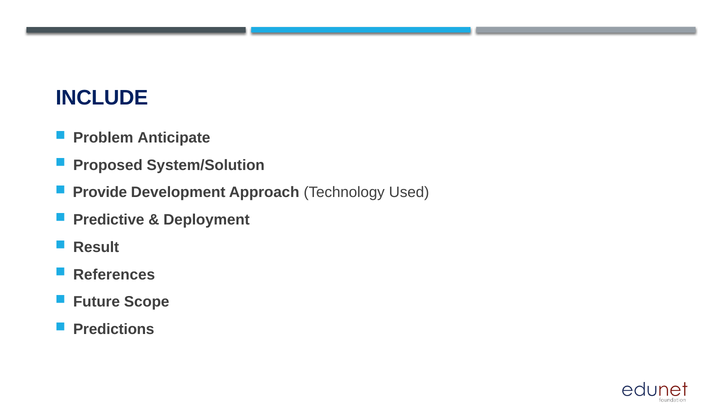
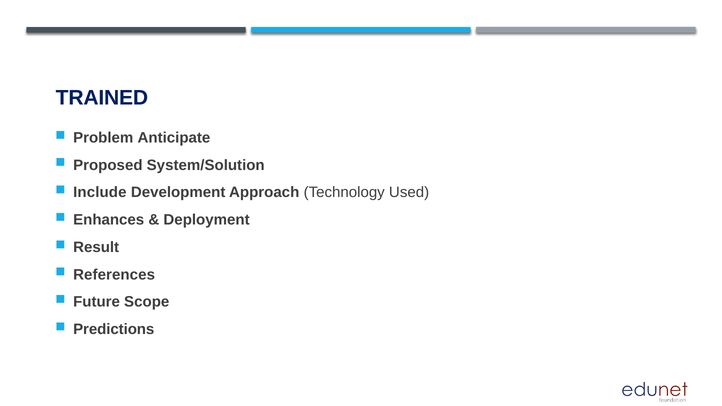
INCLUDE: INCLUDE -> TRAINED
Provide: Provide -> Include
Predictive: Predictive -> Enhances
